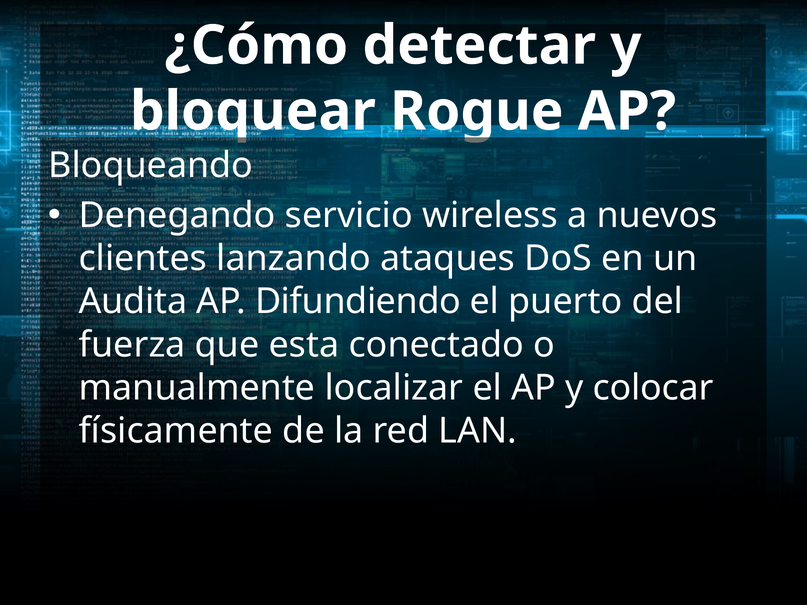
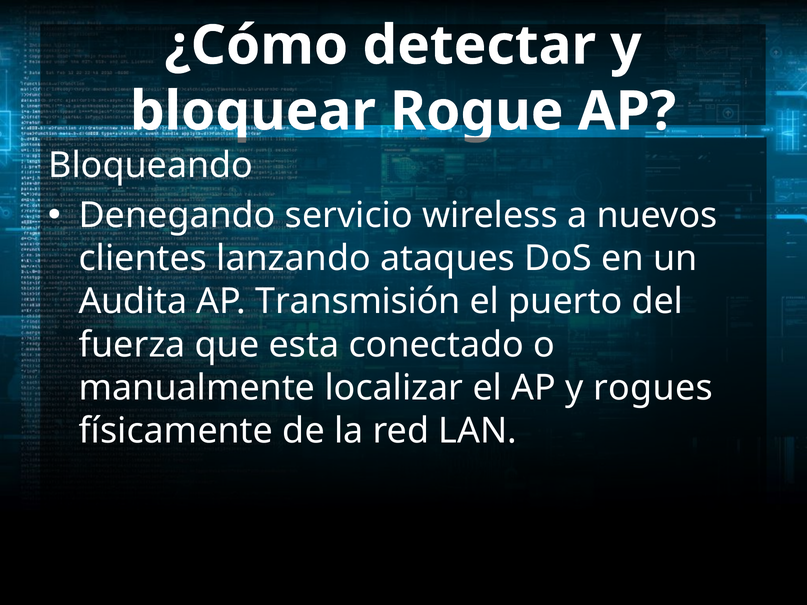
Difundiendo: Difundiendo -> Transmisión
colocar: colocar -> rogues
